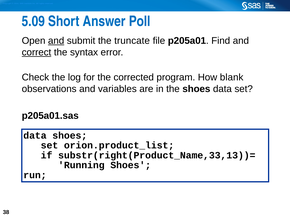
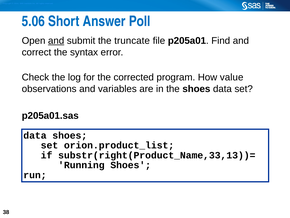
5.09: 5.09 -> 5.06
correct underline: present -> none
blank: blank -> value
